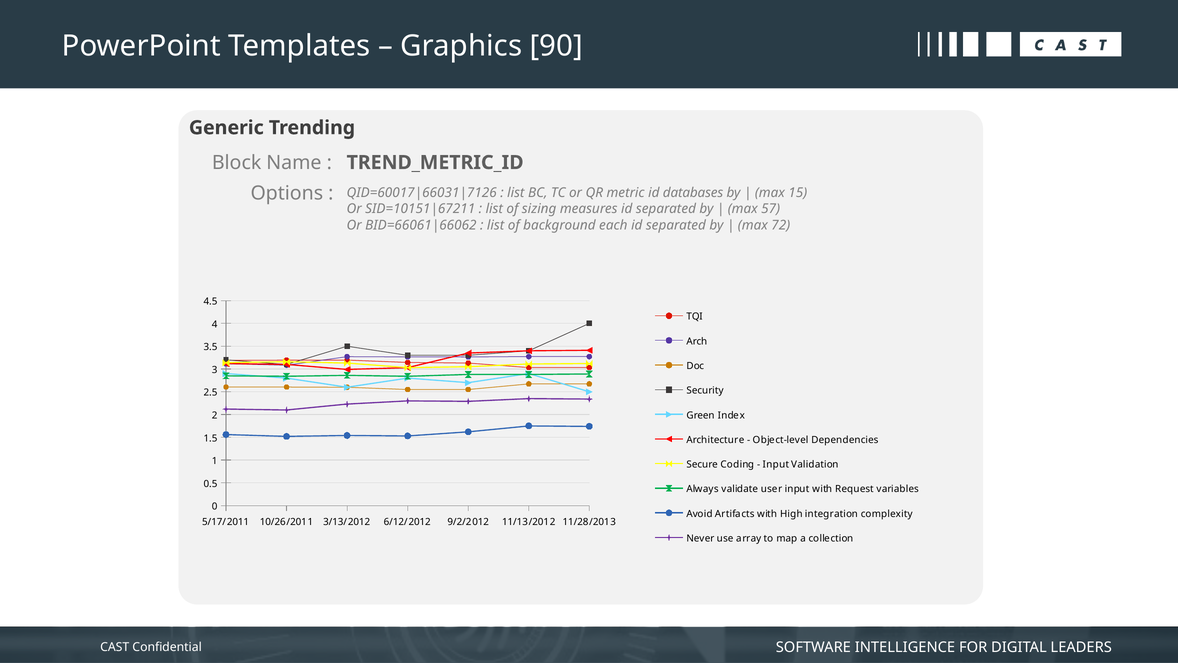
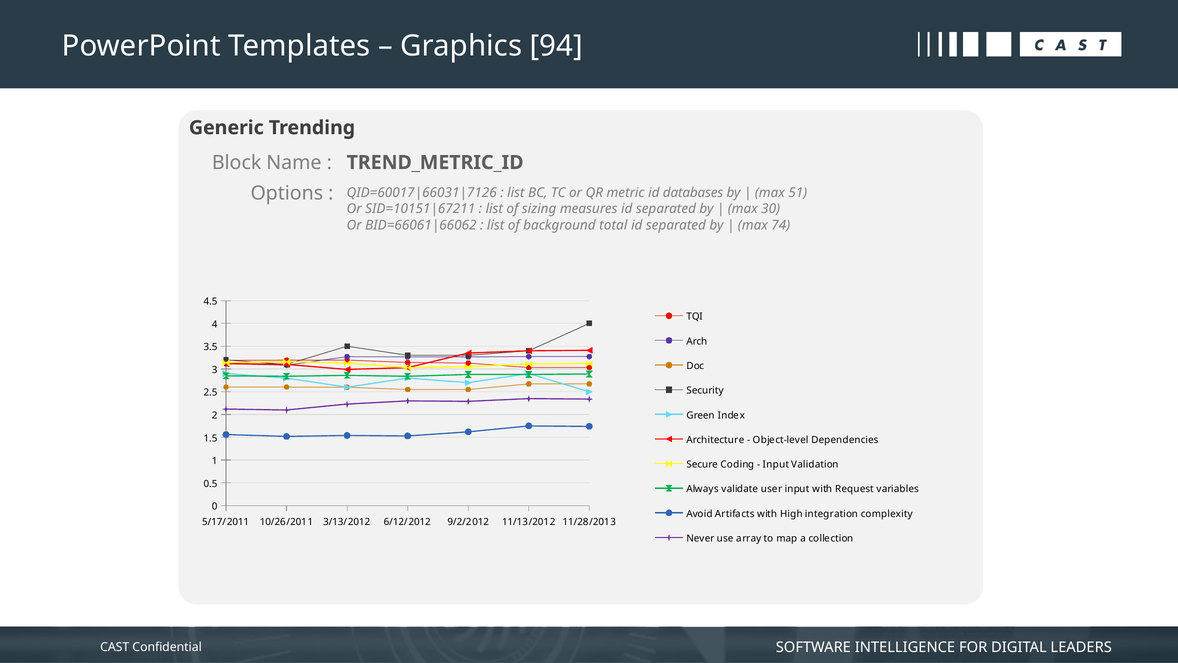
90: 90 -> 94
15: 15 -> 51
57: 57 -> 30
each: each -> total
72: 72 -> 74
